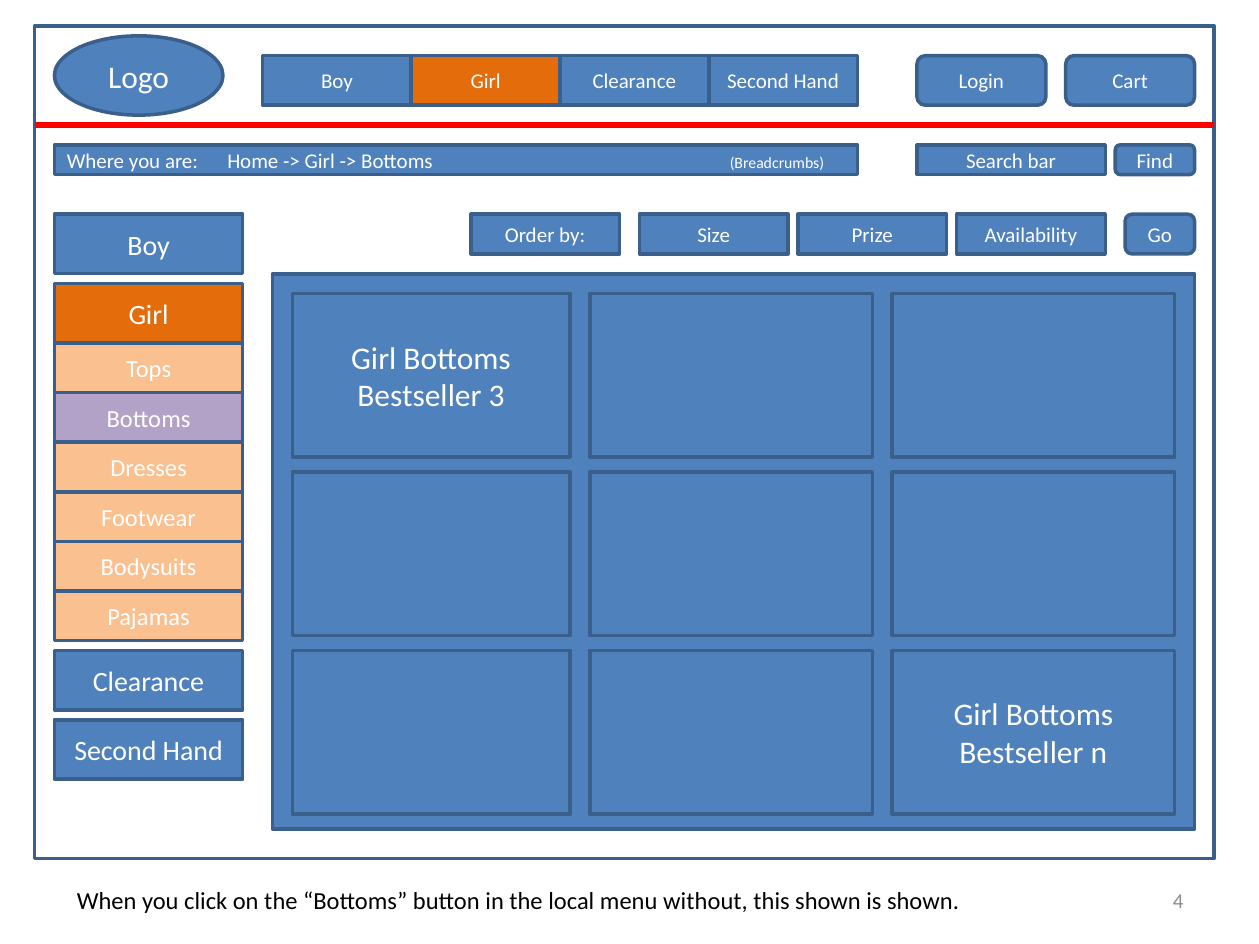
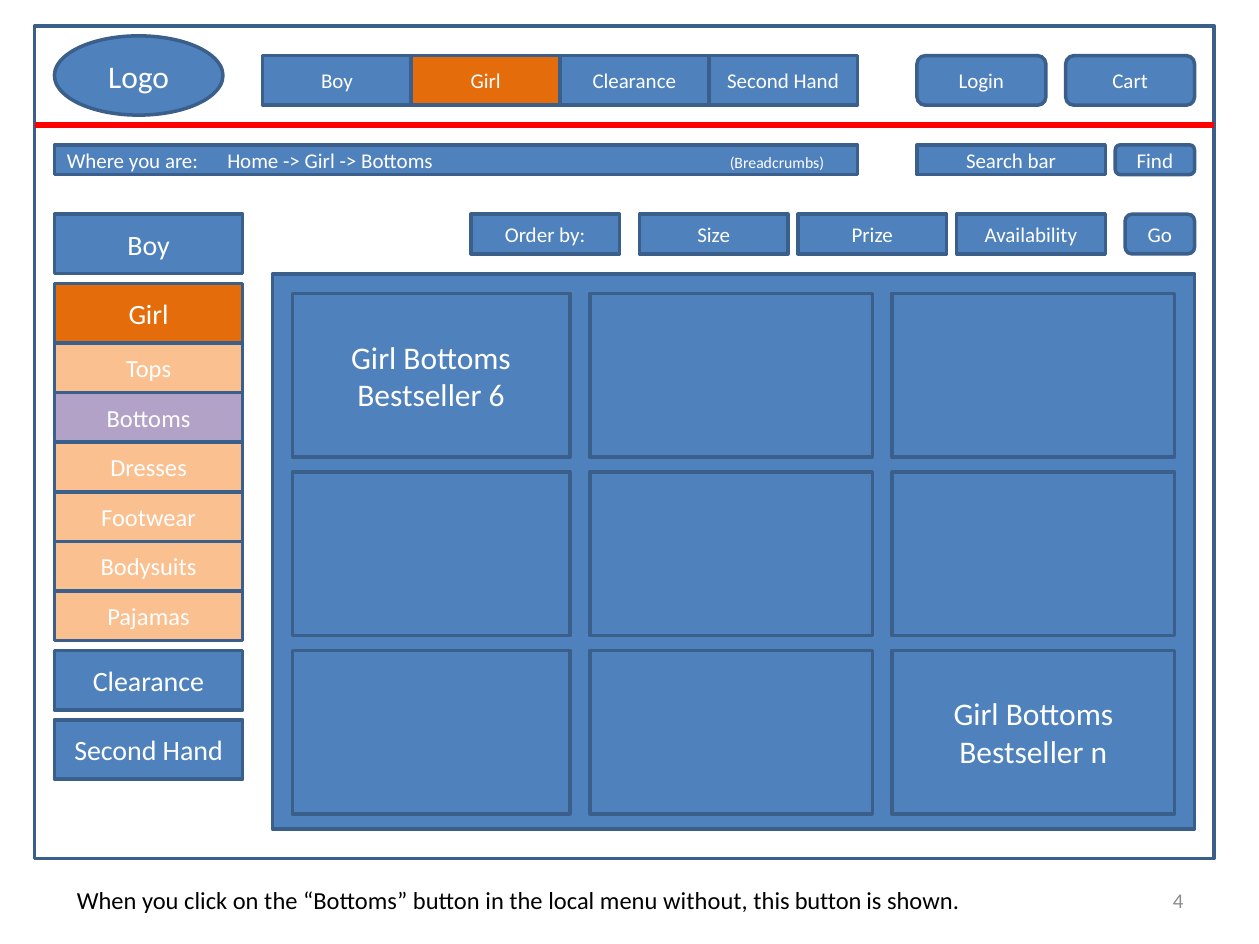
3: 3 -> 6
this shown: shown -> button
